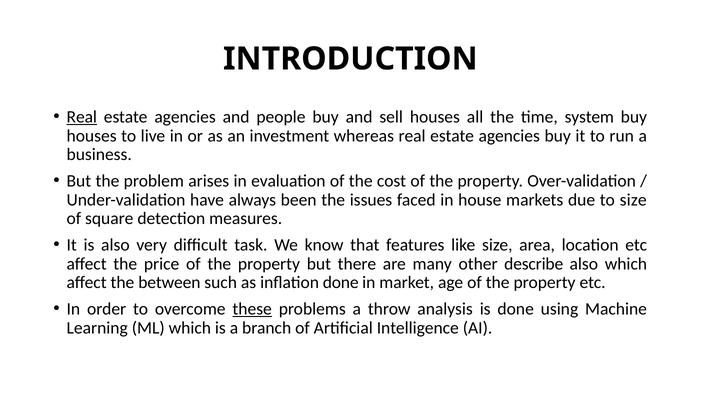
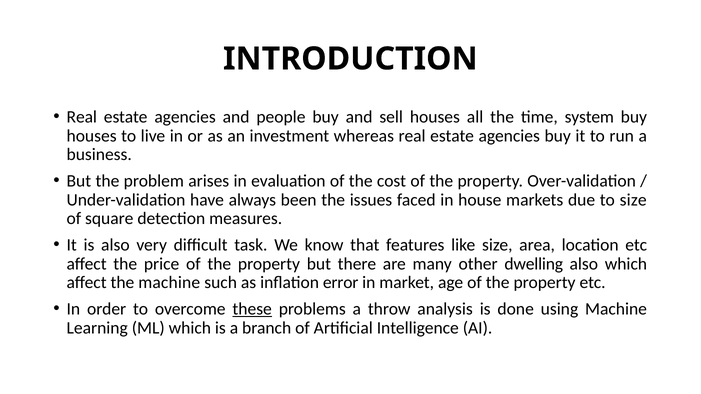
Real at (82, 117) underline: present -> none
describe: describe -> dwelling
the between: between -> machine
inflation done: done -> error
